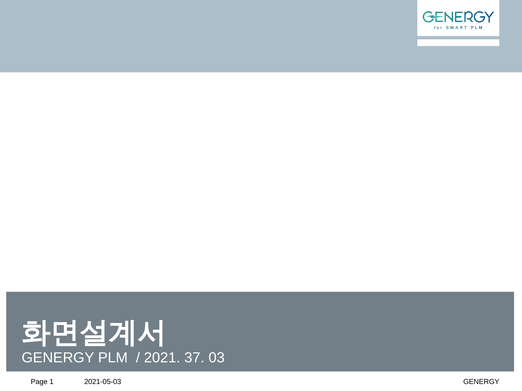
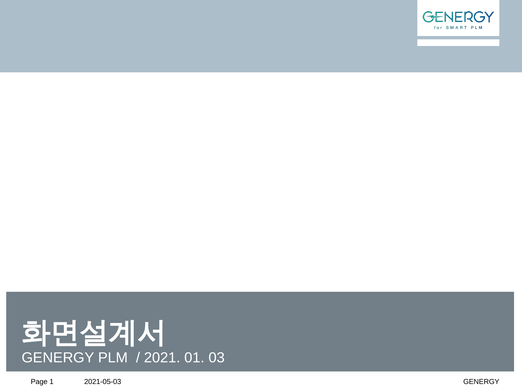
37: 37 -> 01
